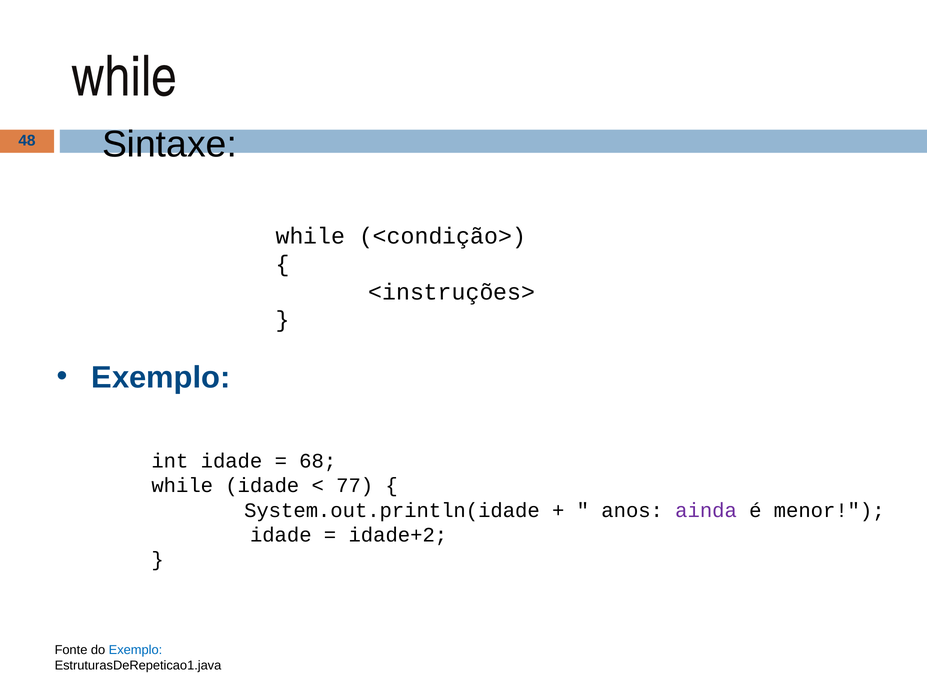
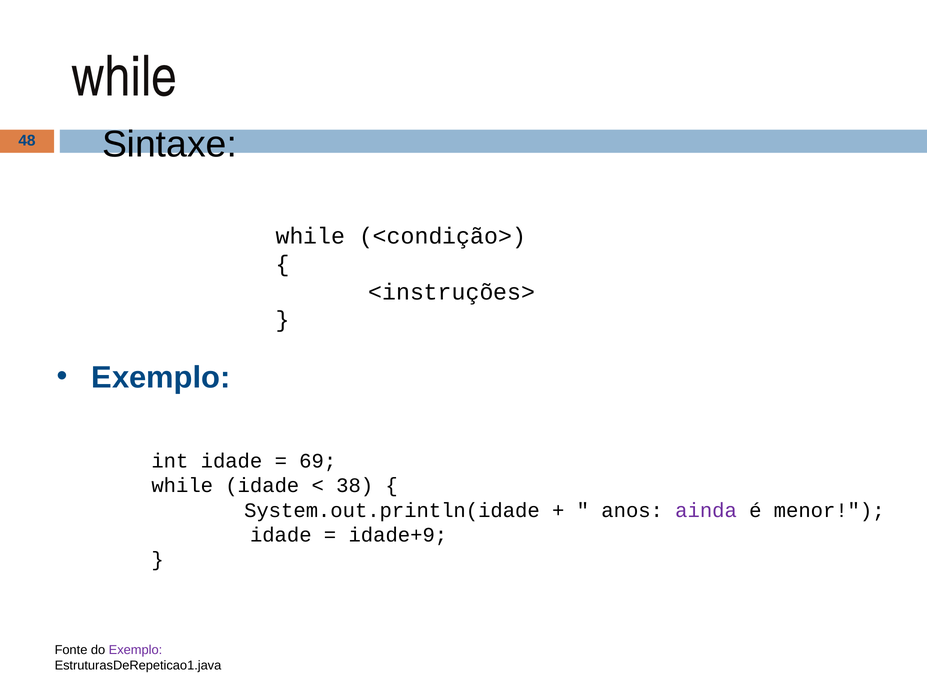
68: 68 -> 69
77: 77 -> 38
idade+2: idade+2 -> idade+9
Exemplo at (135, 650) colour: blue -> purple
